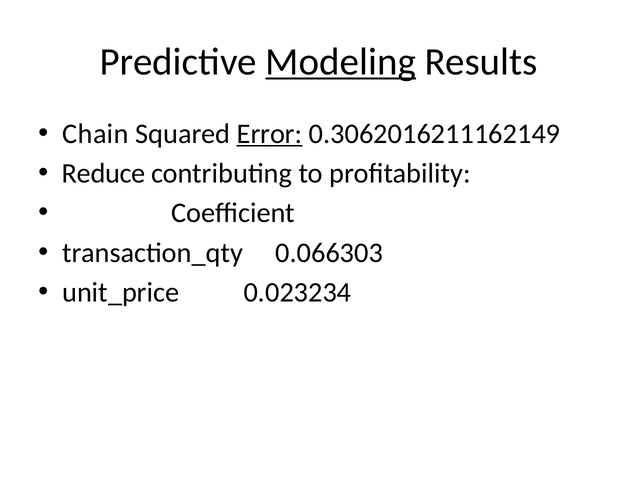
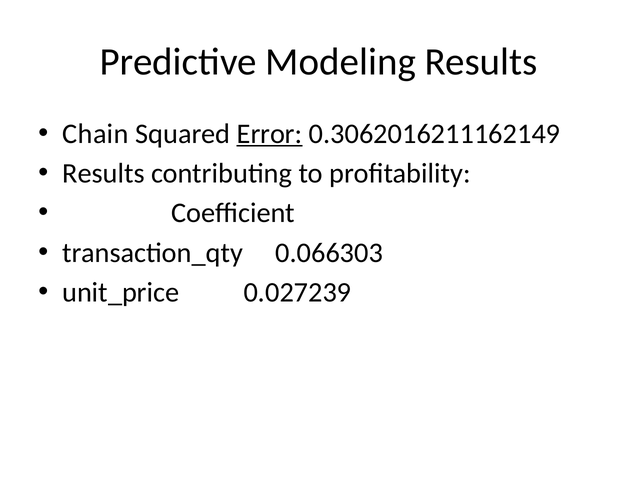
Modeling underline: present -> none
Reduce at (104, 174): Reduce -> Results
0.023234: 0.023234 -> 0.027239
